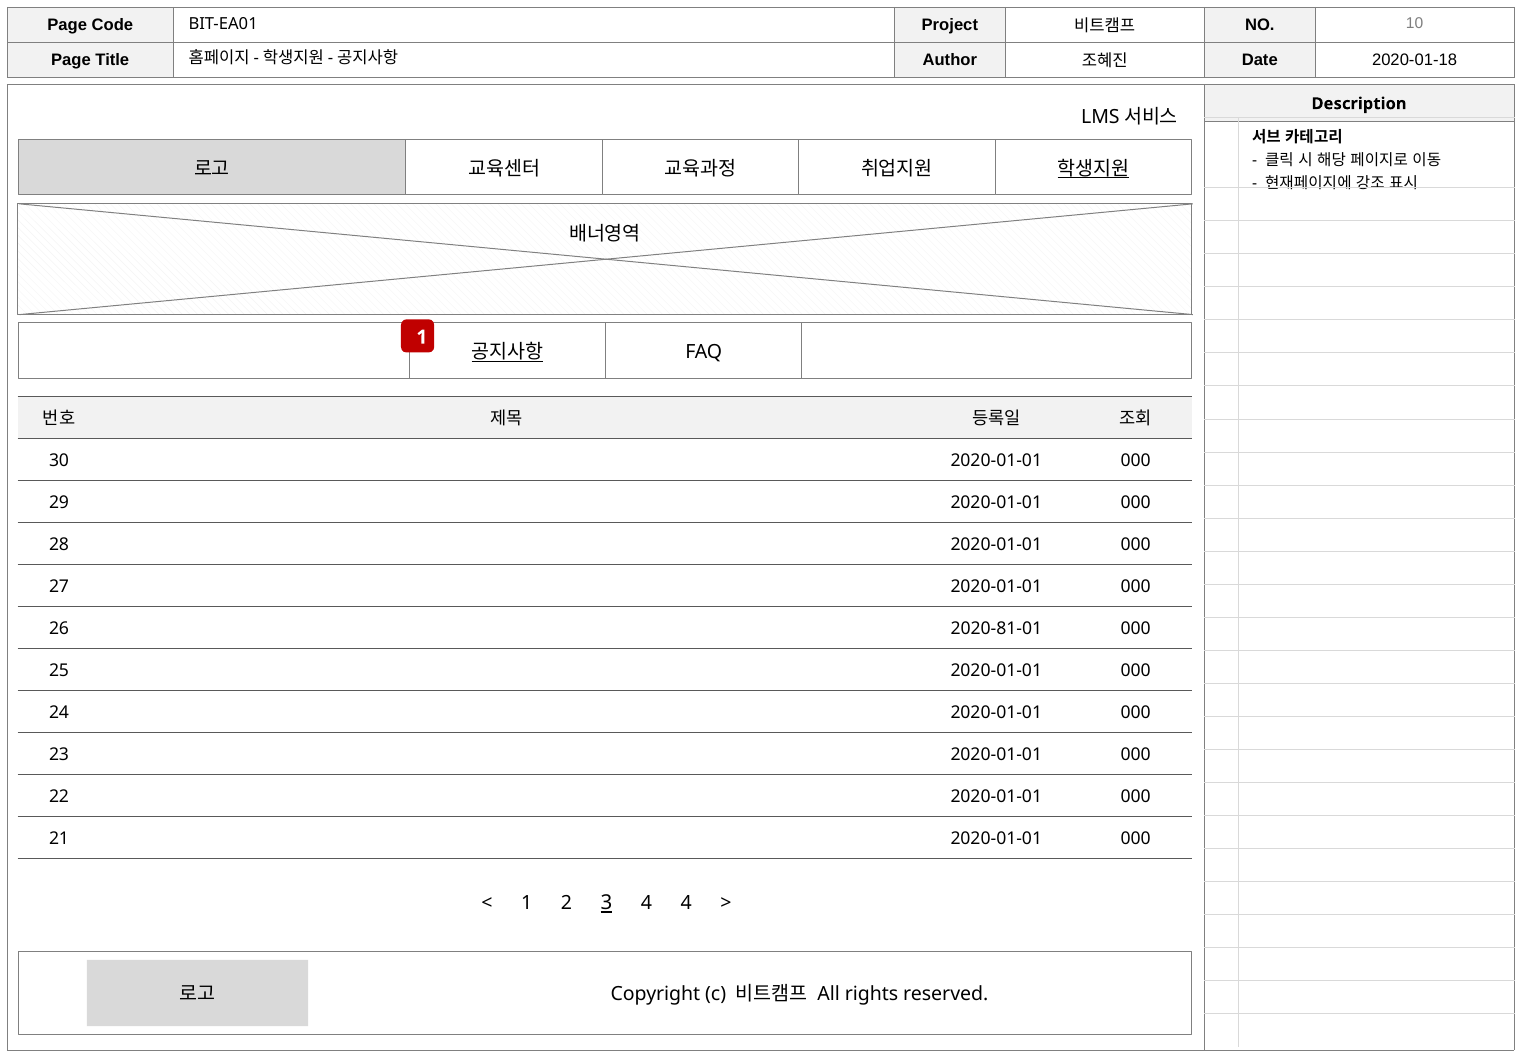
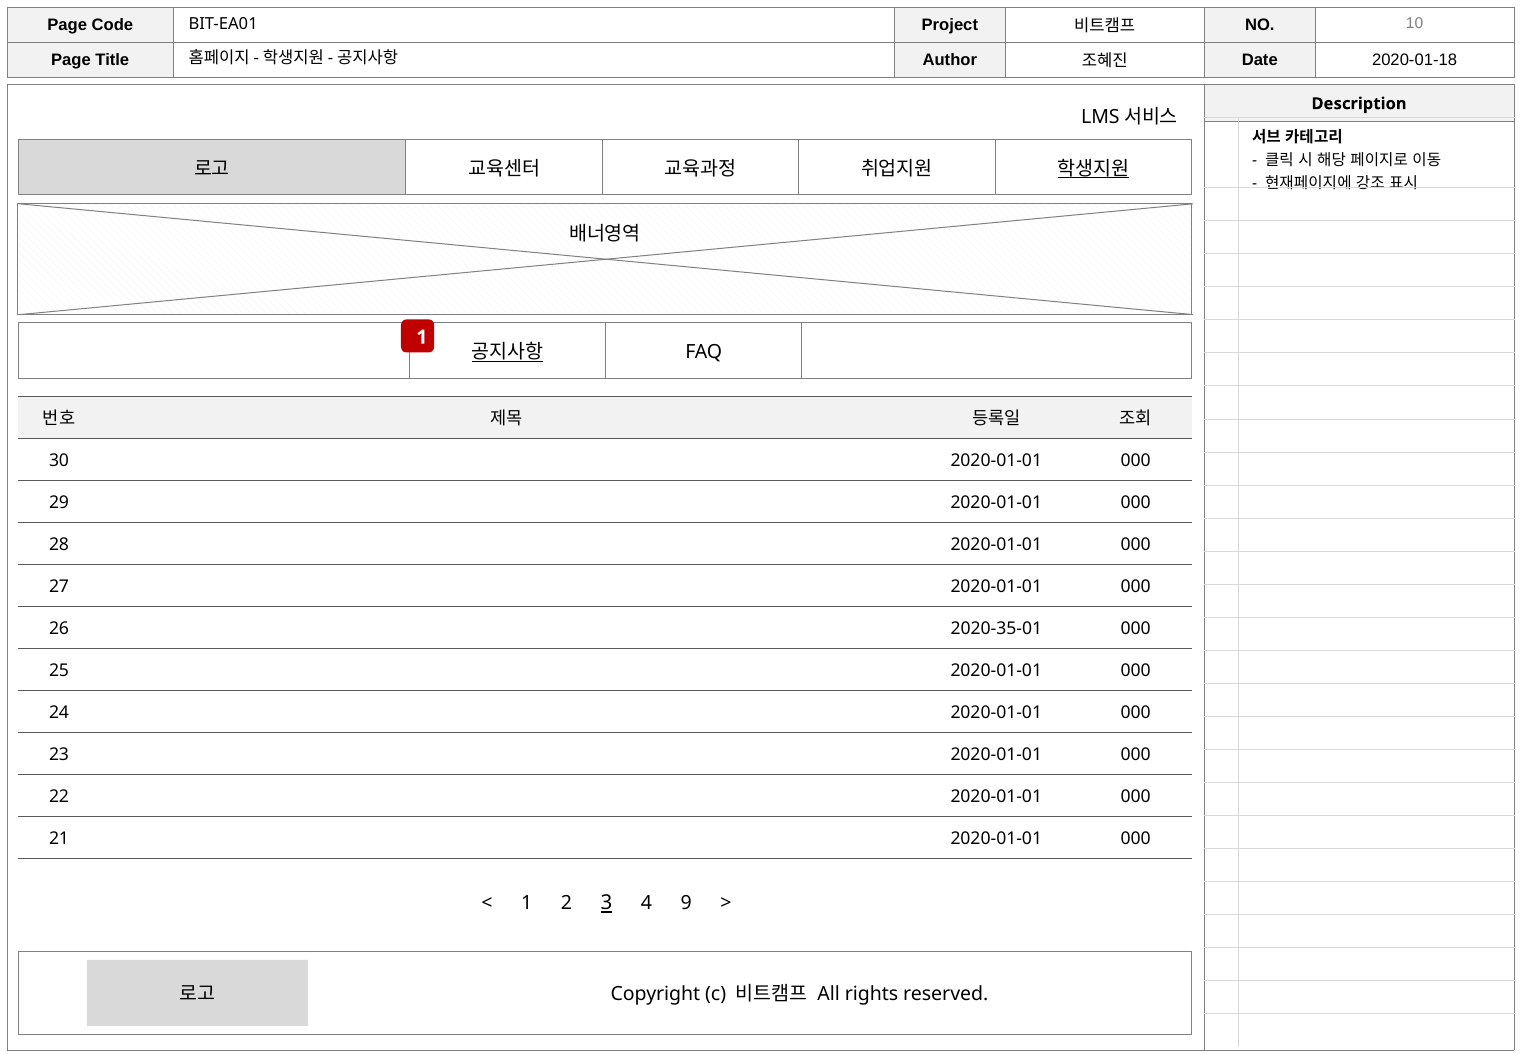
2020-81-01: 2020-81-01 -> 2020-35-01
4 4: 4 -> 9
